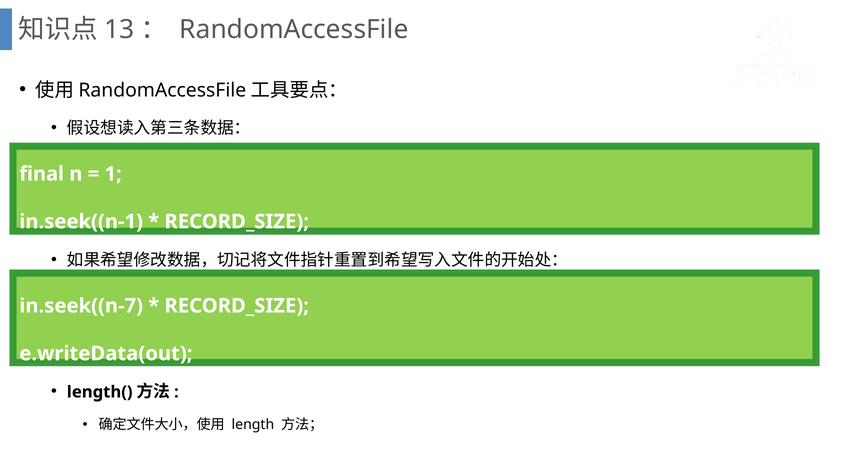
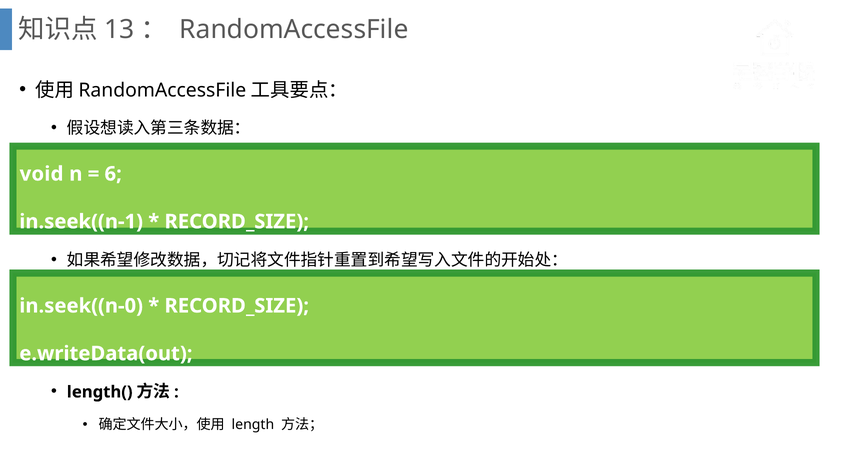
final: final -> void
1: 1 -> 6
in.seek((n-7: in.seek((n-7 -> in.seek((n-0
